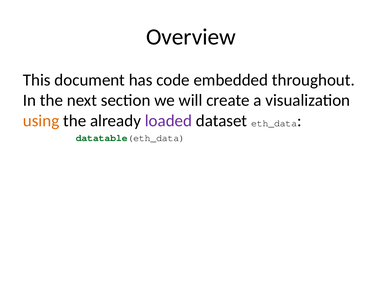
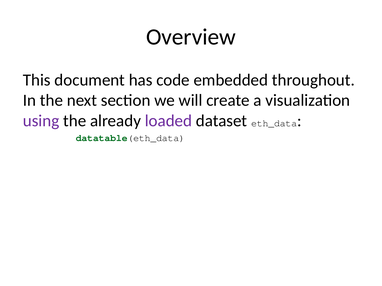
using colour: orange -> purple
